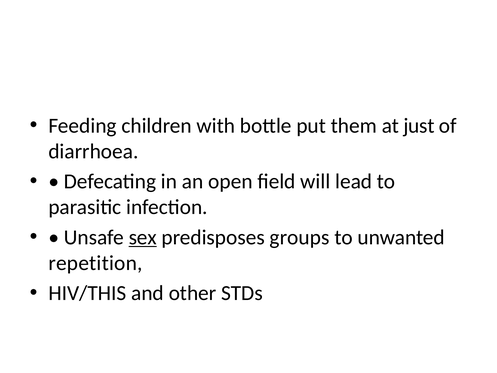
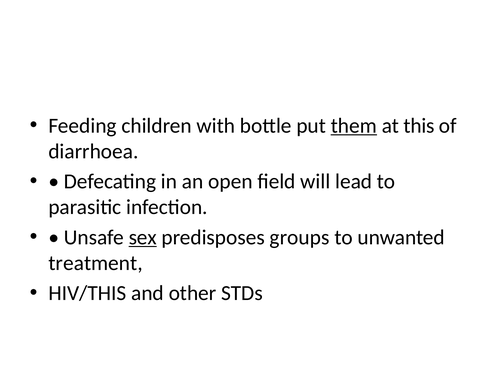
them underline: none -> present
just: just -> this
repetition: repetition -> treatment
